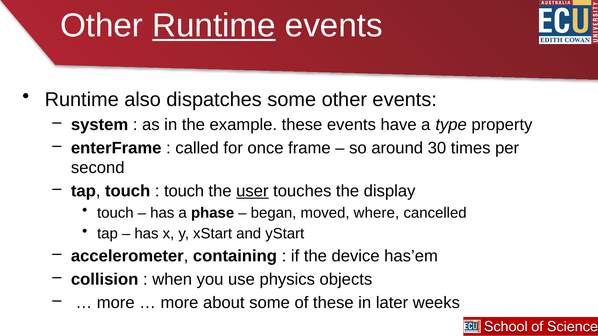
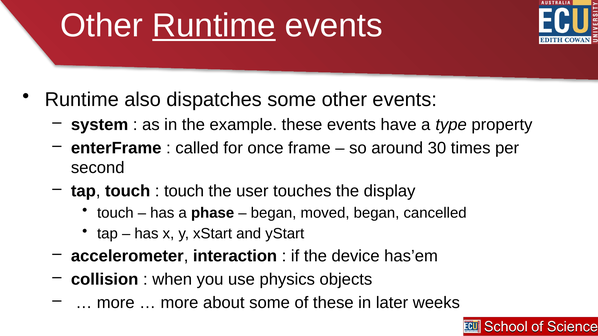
user underline: present -> none
moved where: where -> began
containing: containing -> interaction
